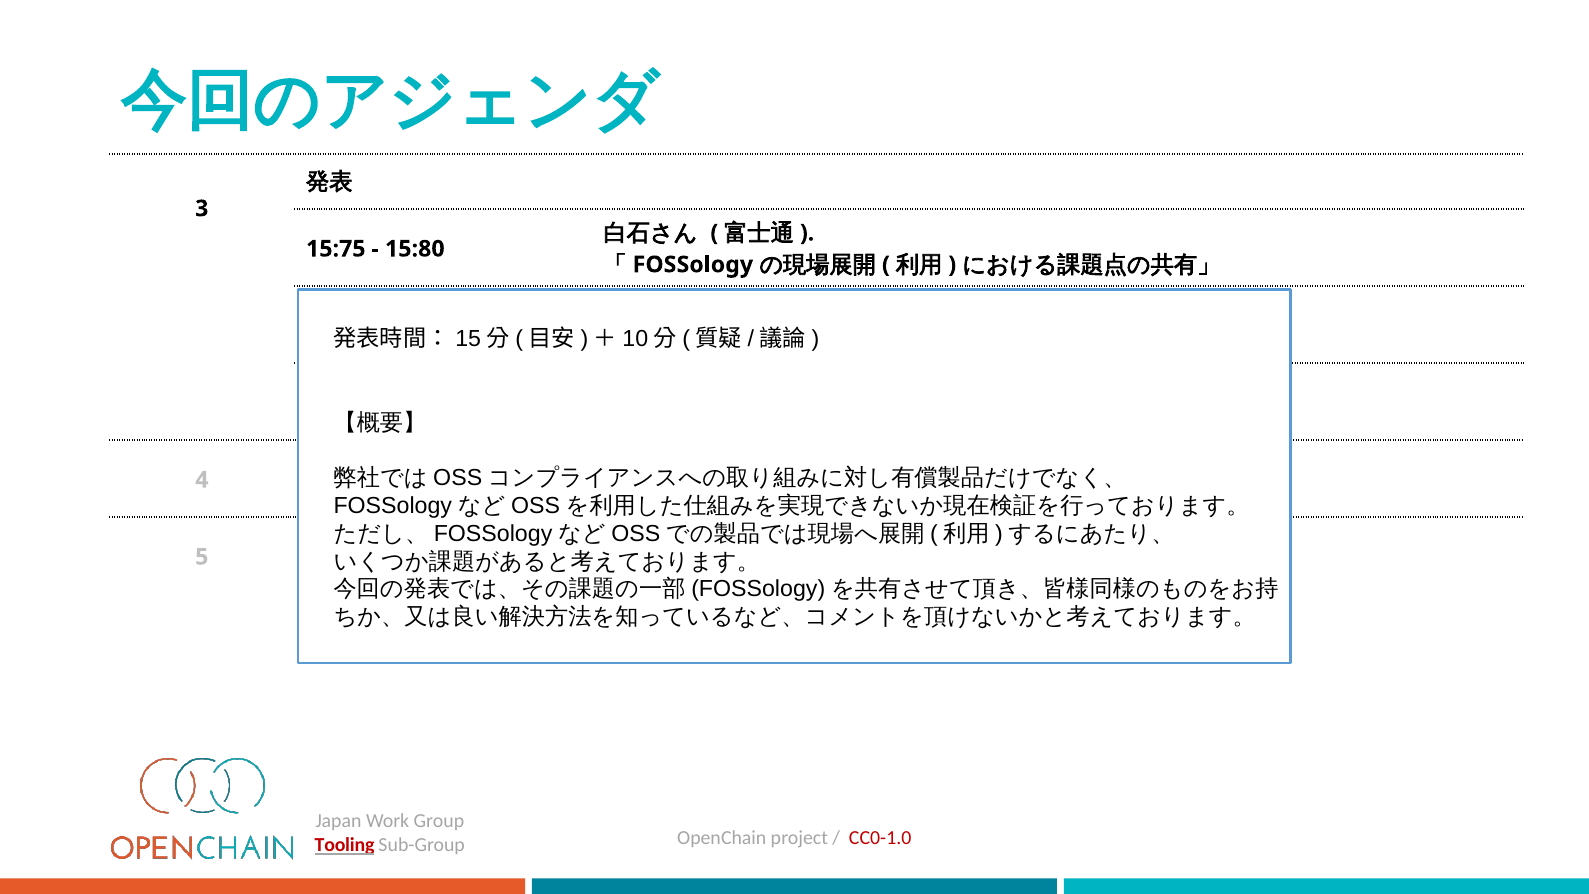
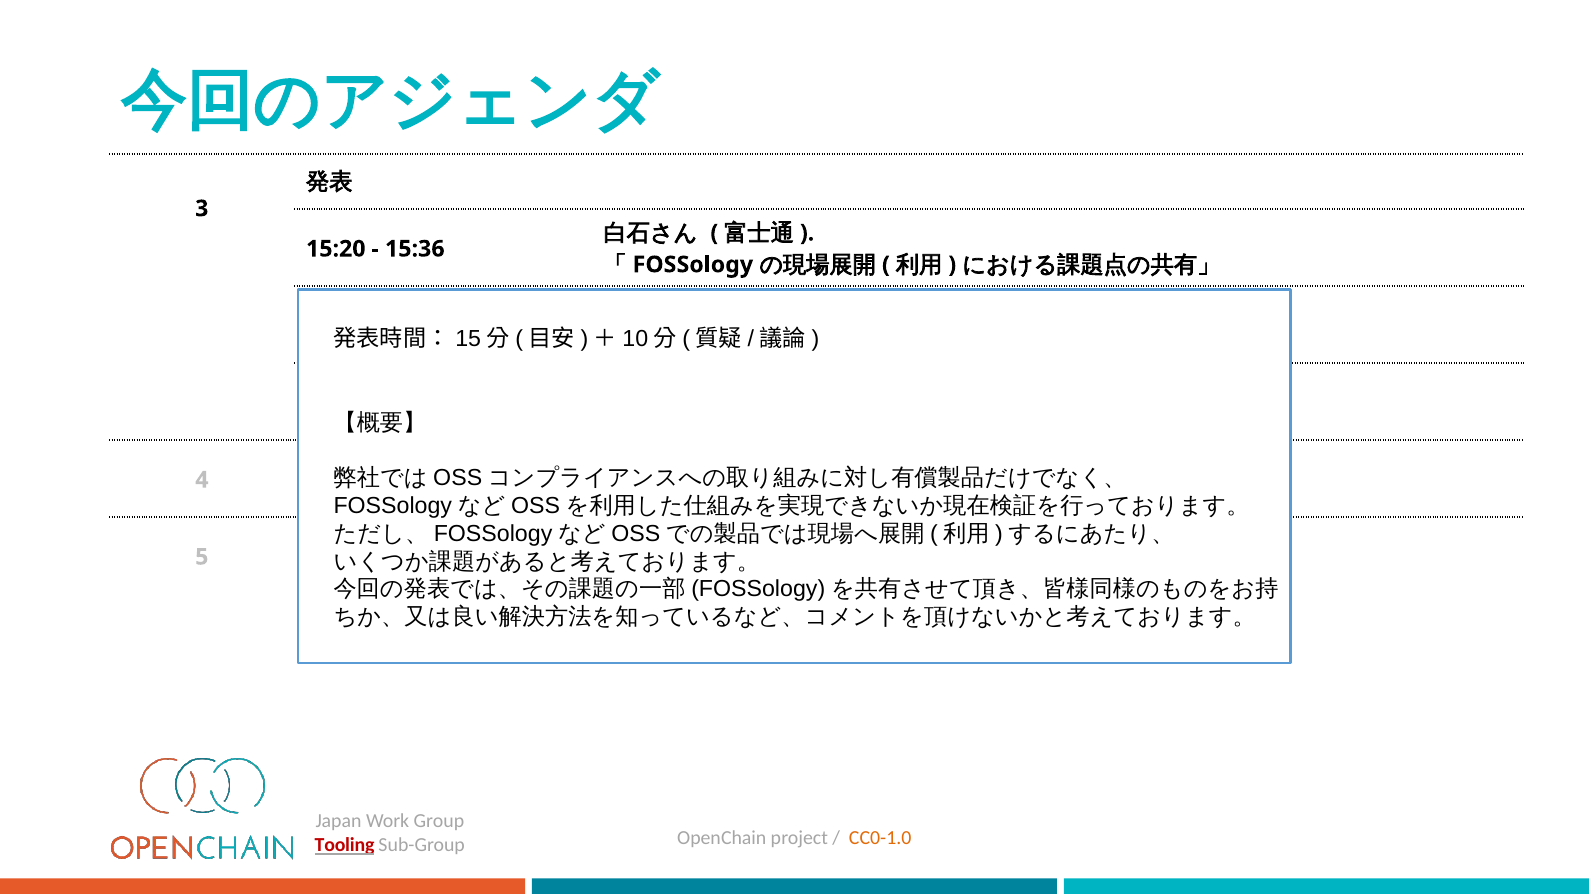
15:75: 15:75 -> 15:20
15:80: 15:80 -> 15:36
CC0-1.0 colour: red -> orange
